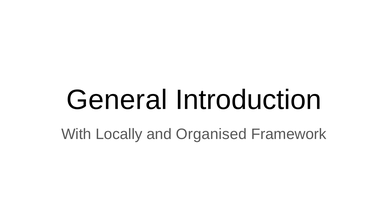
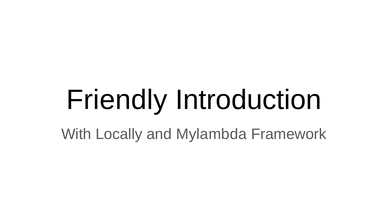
General: General -> Friendly
Organised: Organised -> Mylambda
